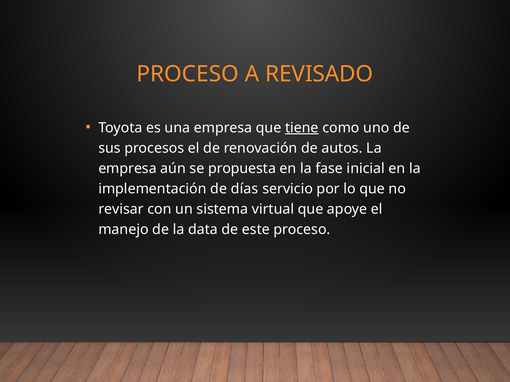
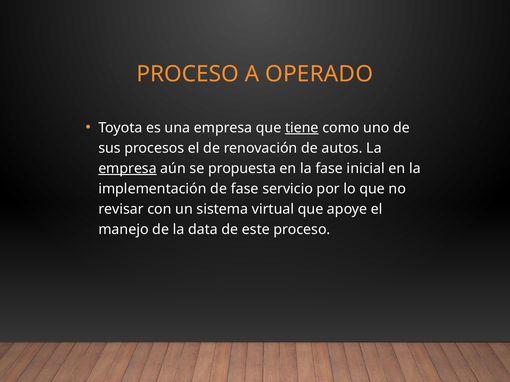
REVISADO: REVISADO -> OPERADO
empresa at (128, 169) underline: none -> present
de días: días -> fase
